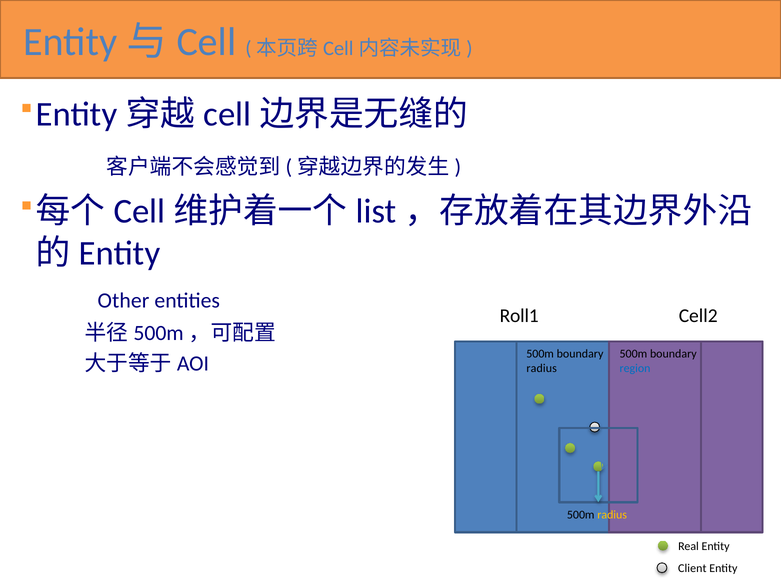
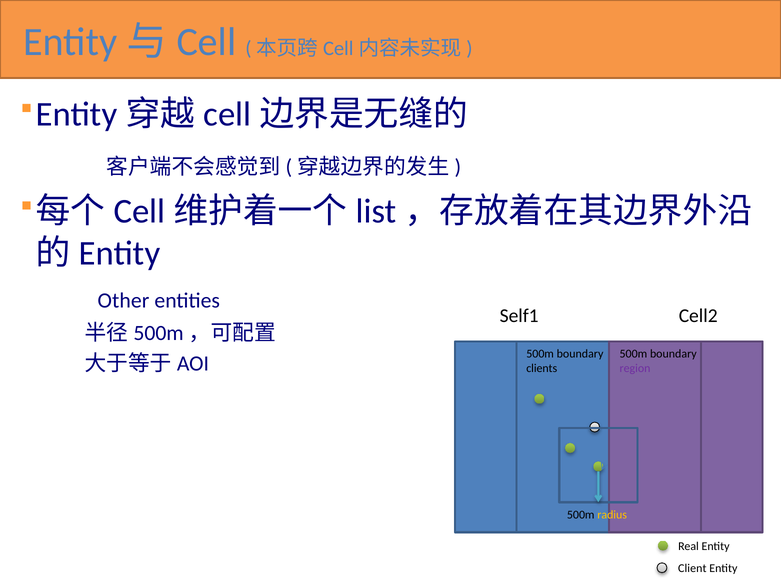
Roll1: Roll1 -> Self1
radius at (542, 368): radius -> clients
region colour: blue -> purple
